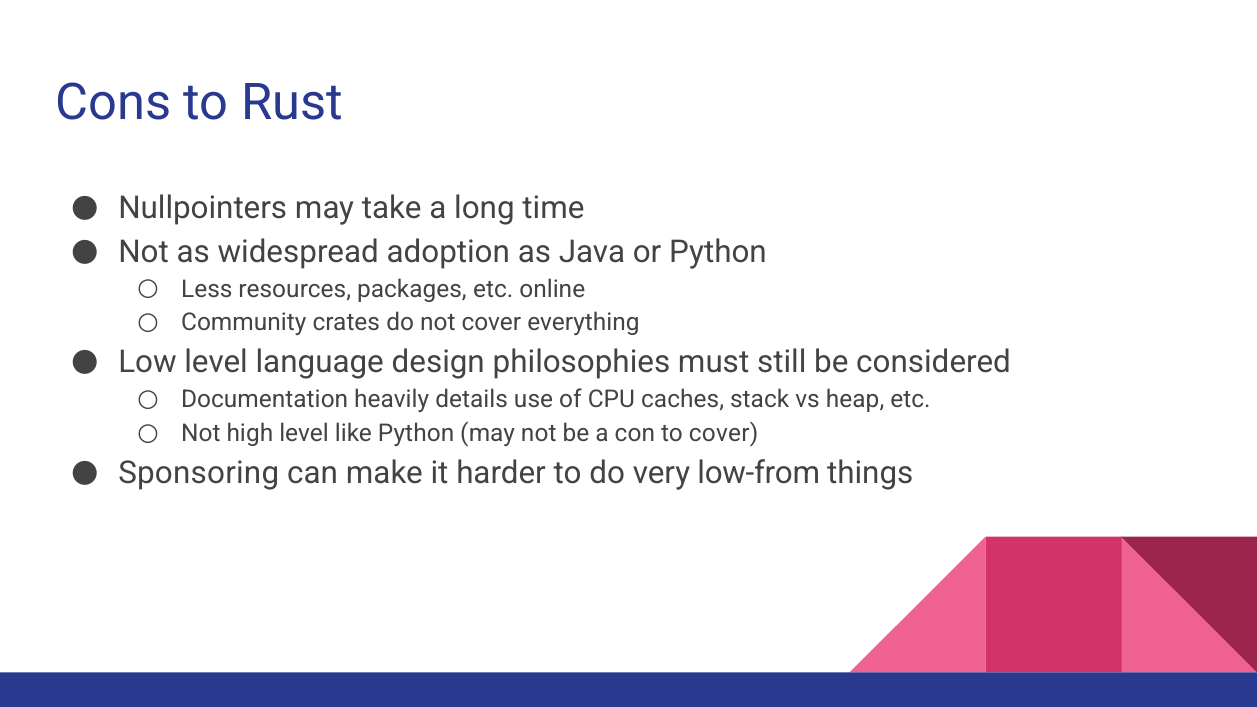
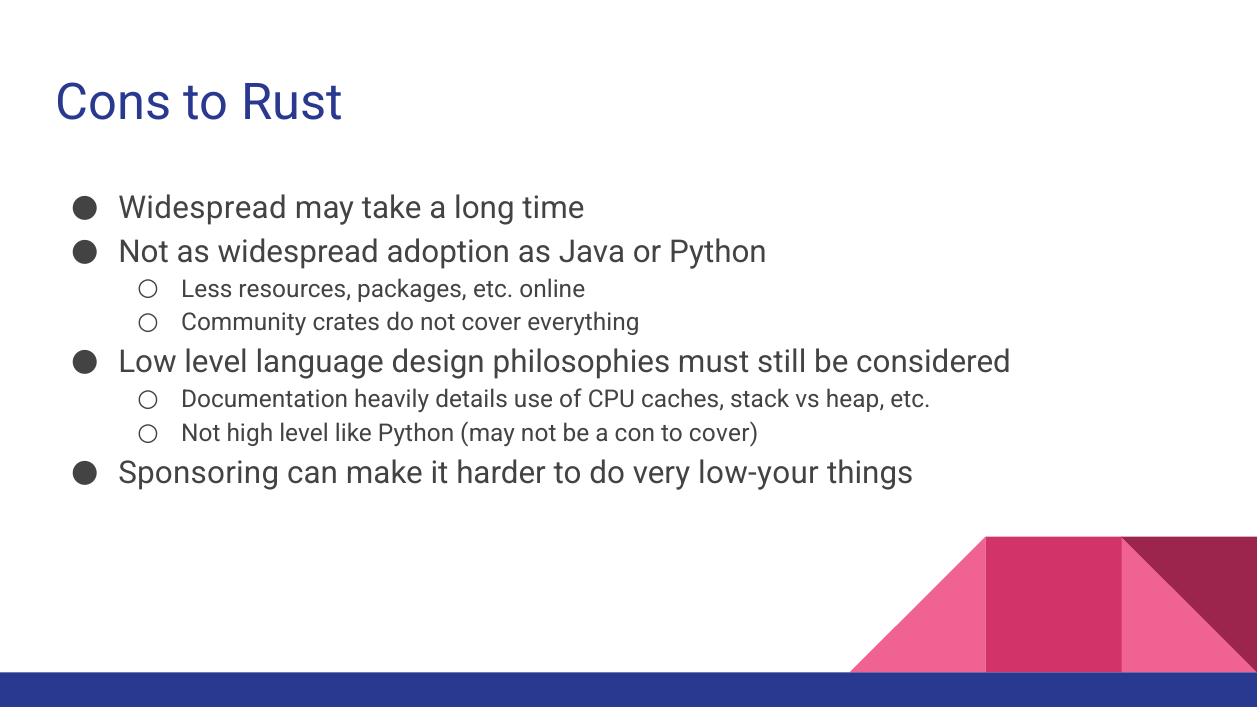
Nullpointers at (203, 208): Nullpointers -> Widespread
low-from: low-from -> low-your
